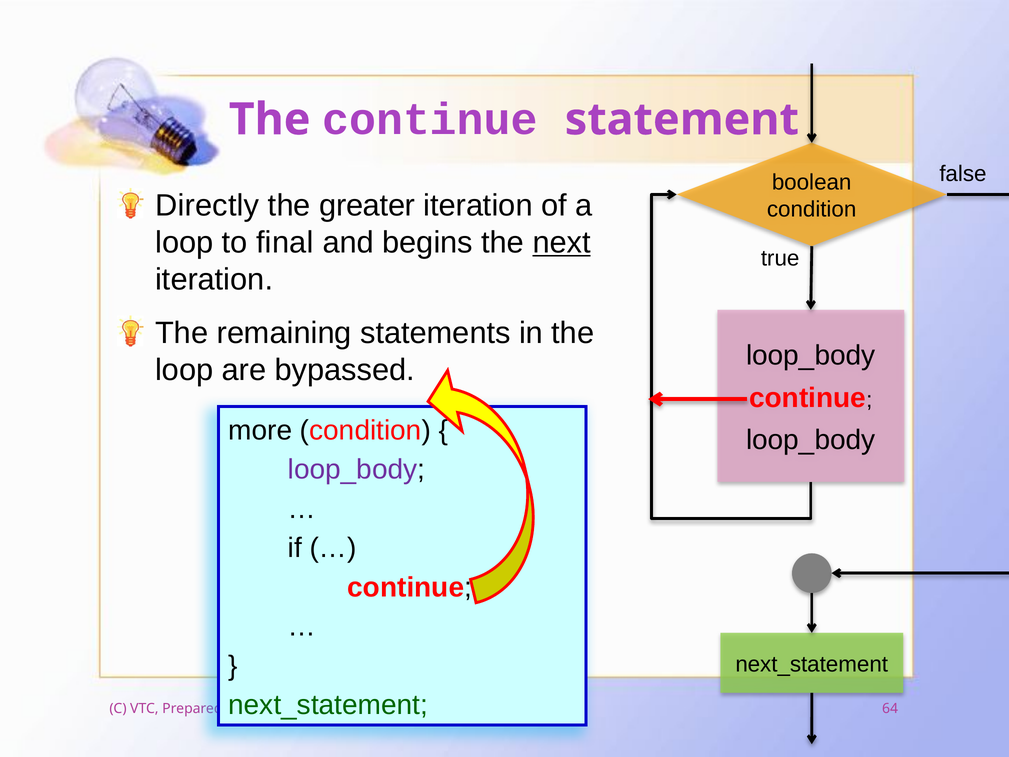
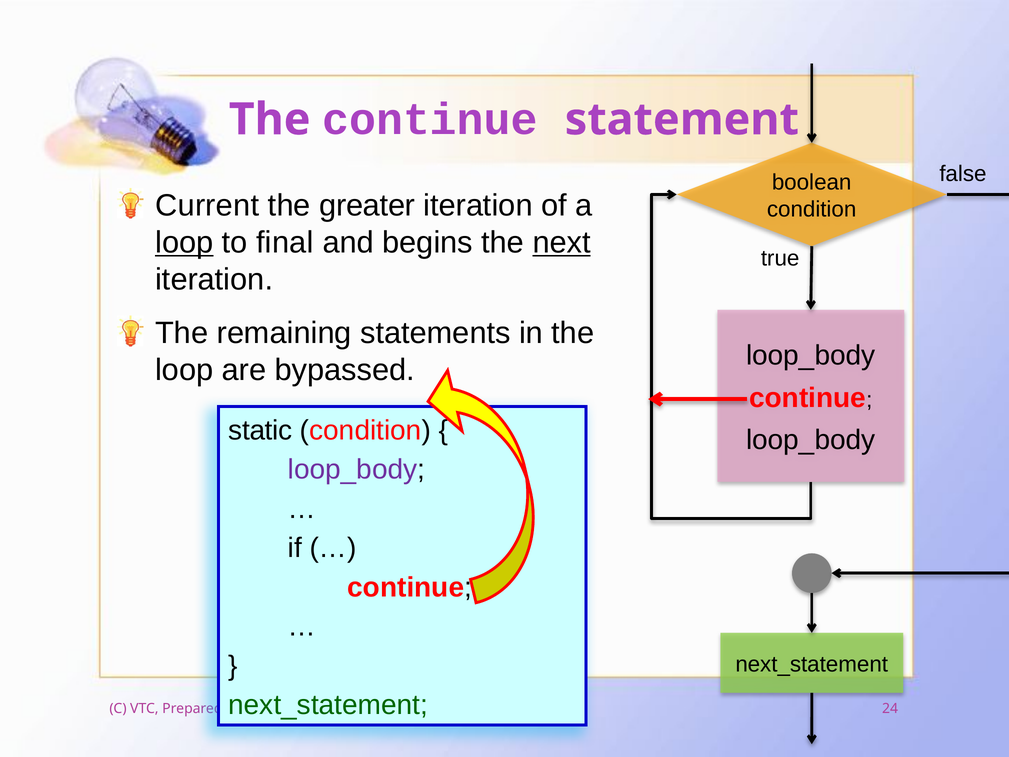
Directly: Directly -> Current
loop at (184, 242) underline: none -> present
more: more -> static
64: 64 -> 24
